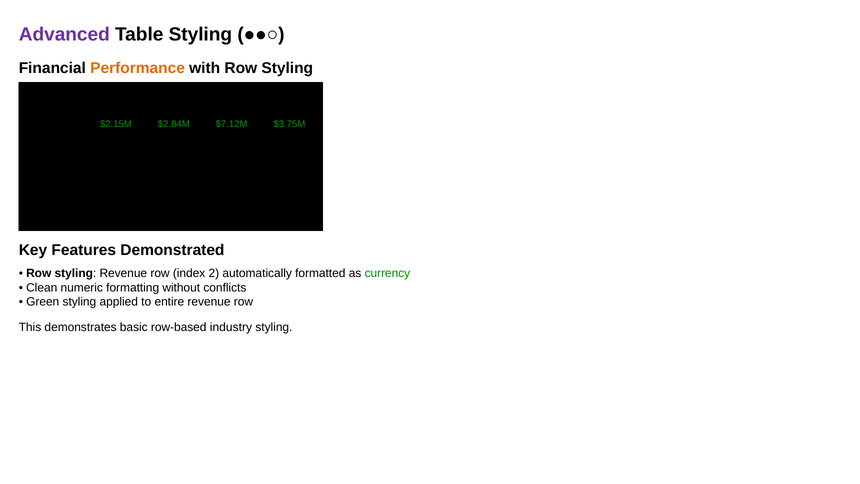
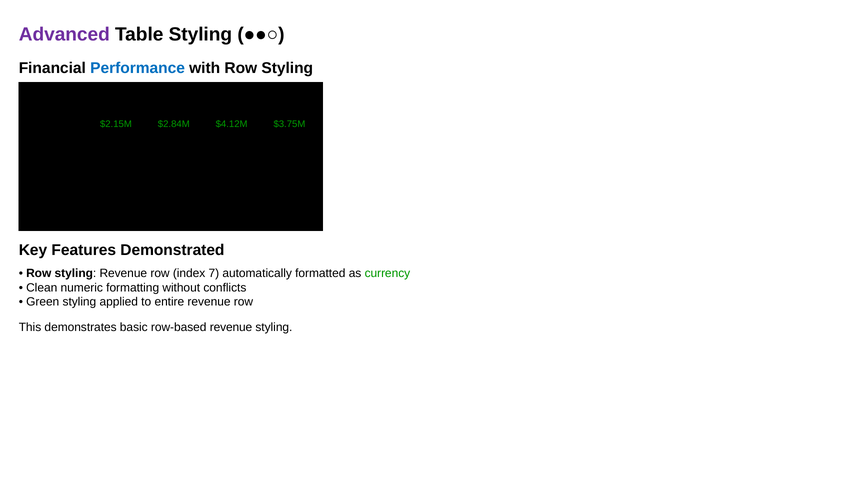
Performance colour: orange -> blue
$7.12M: $7.12M -> $4.12M
2: 2 -> 7
row-based industry: industry -> revenue
